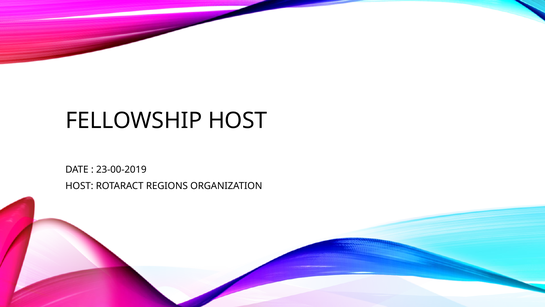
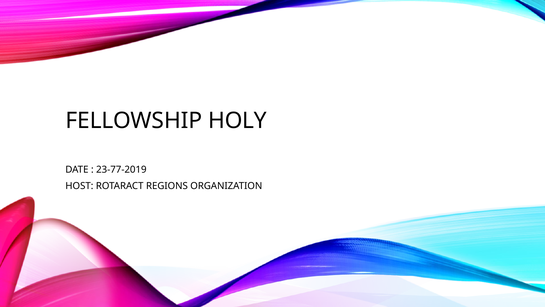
FELLOWSHIP HOST: HOST -> HOLY
23-00-2019: 23-00-2019 -> 23-77-2019
